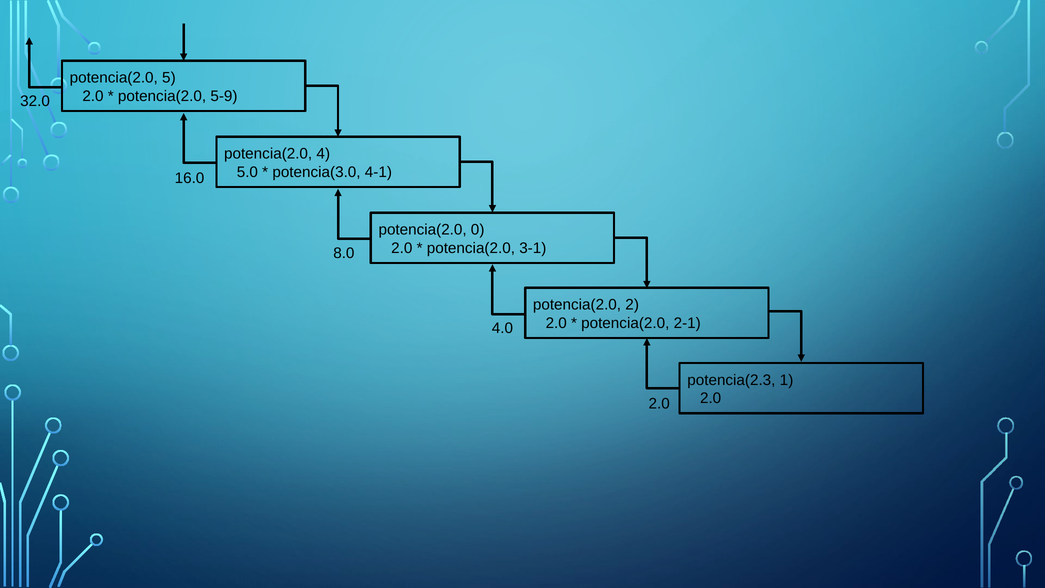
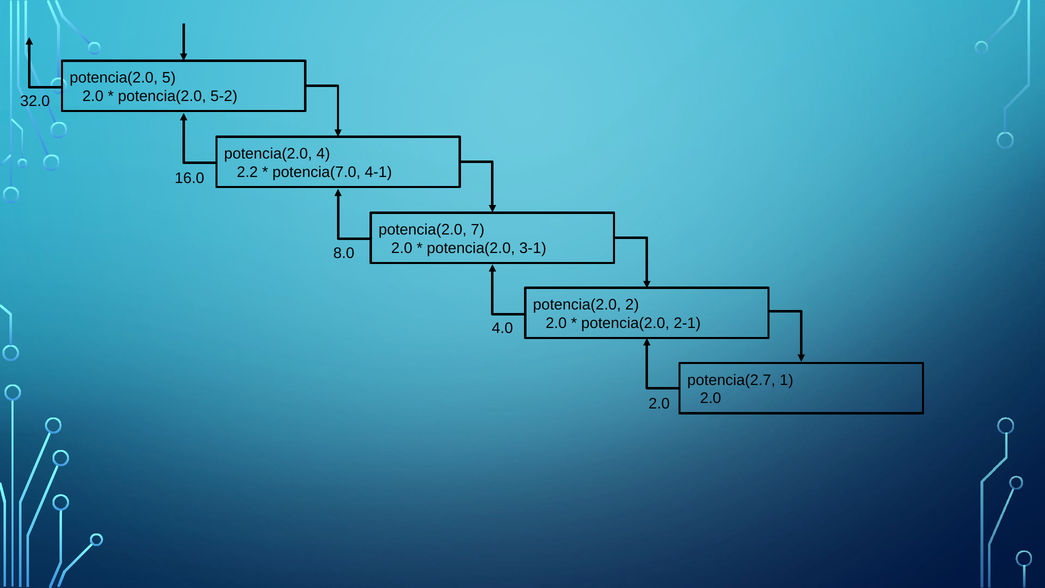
5-9: 5-9 -> 5-2
5.0: 5.0 -> 2.2
potencia(3.0: potencia(3.0 -> potencia(7.0
0: 0 -> 7
potencia(2.3: potencia(2.3 -> potencia(2.7
